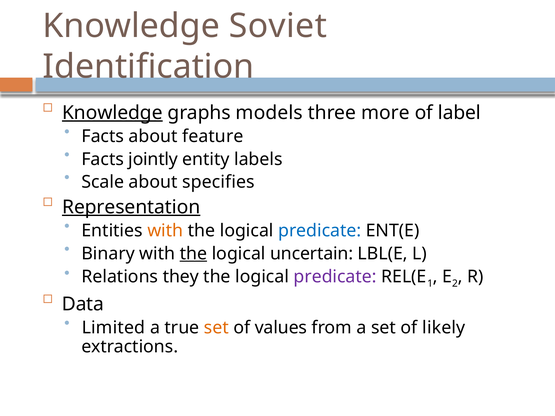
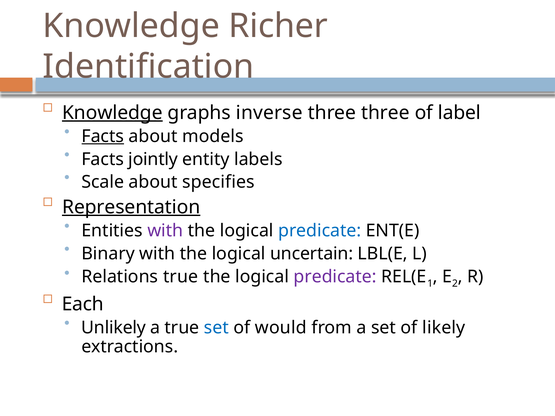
Soviet: Soviet -> Richer
models: models -> inverse
three more: more -> three
Facts at (103, 136) underline: none -> present
feature: feature -> models
with at (165, 231) colour: orange -> purple
the at (193, 254) underline: present -> none
Relations they: they -> true
Data: Data -> Each
Limited: Limited -> Unlikely
set at (216, 328) colour: orange -> blue
values: values -> would
